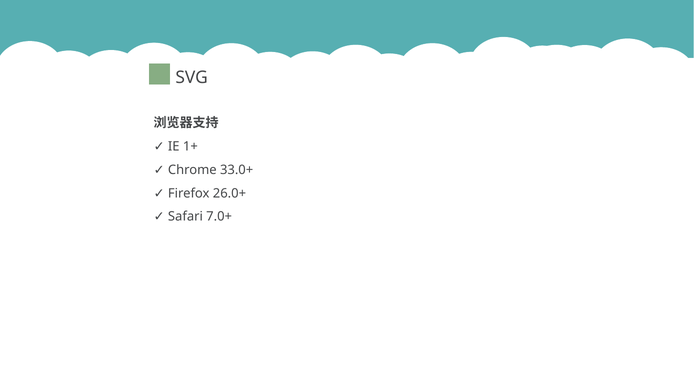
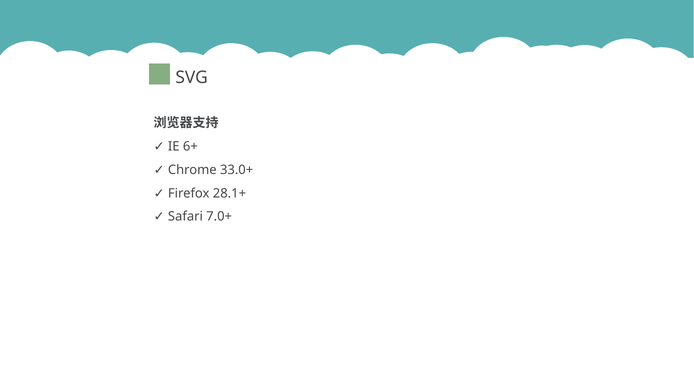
1+: 1+ -> 6+
26.0+: 26.0+ -> 28.1+
